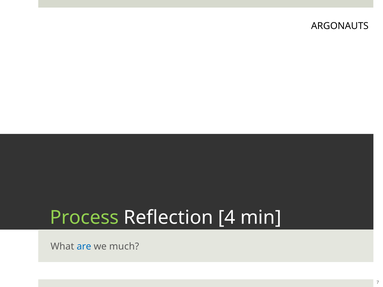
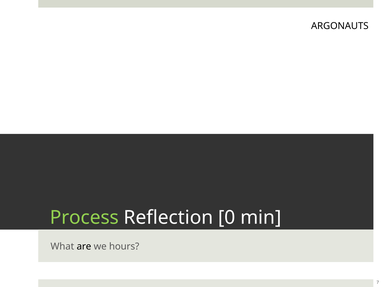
4: 4 -> 0
are colour: blue -> black
much: much -> hours
